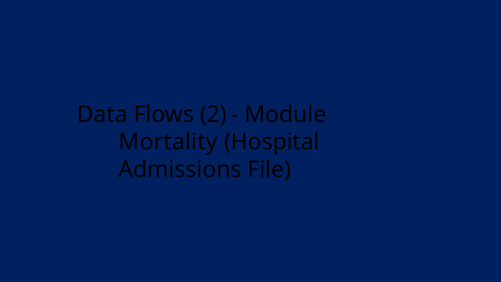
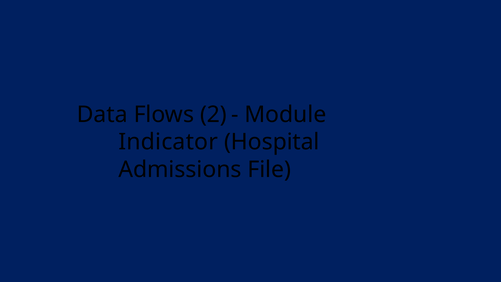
Mortality: Mortality -> Indicator
